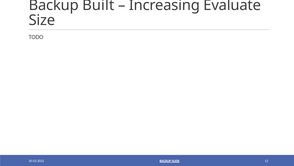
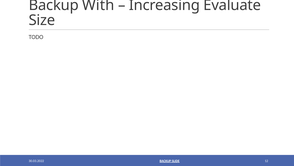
Built: Built -> With
